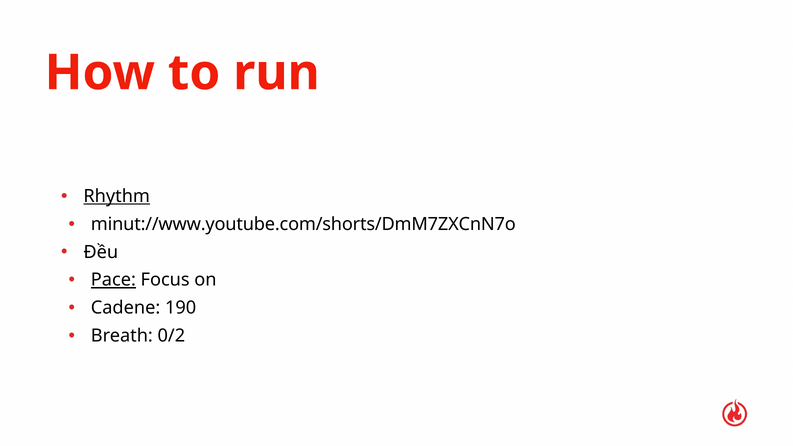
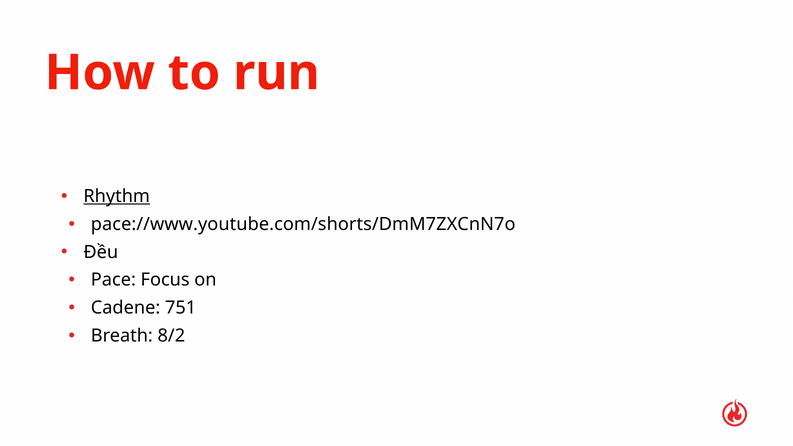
minut://www.youtube.com/shorts/DmM7ZXCnN7o: minut://www.youtube.com/shorts/DmM7ZXCnN7o -> pace://www.youtube.com/shorts/DmM7ZXCnN7o
Pace underline: present -> none
190: 190 -> 751
0/2: 0/2 -> 8/2
